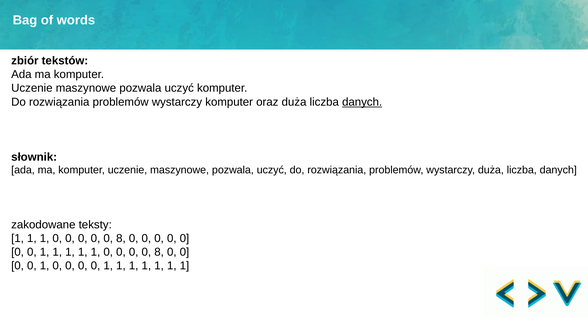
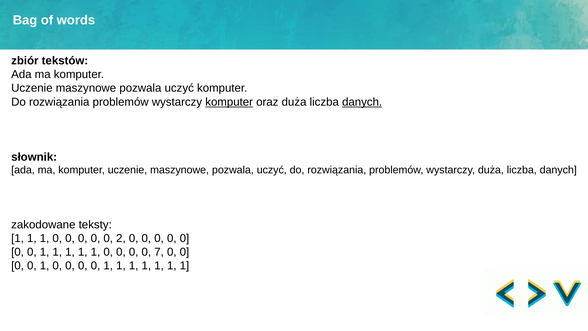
komputer at (229, 102) underline: none -> present
8 at (121, 238): 8 -> 2
8 at (159, 252): 8 -> 7
